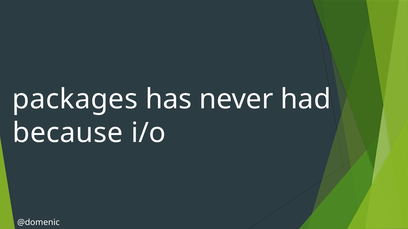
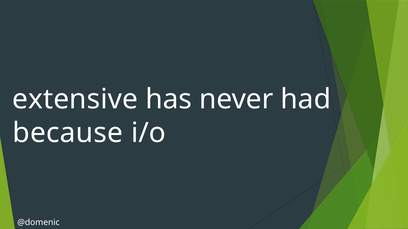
packages: packages -> extensive
